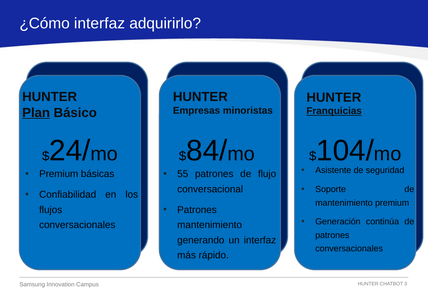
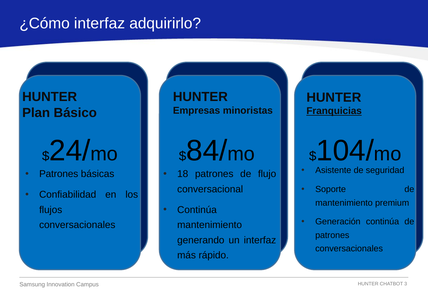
Plan underline: present -> none
Premium at (59, 174): Premium -> Patrones
55: 55 -> 18
Patrones at (197, 210): Patrones -> Continúa
